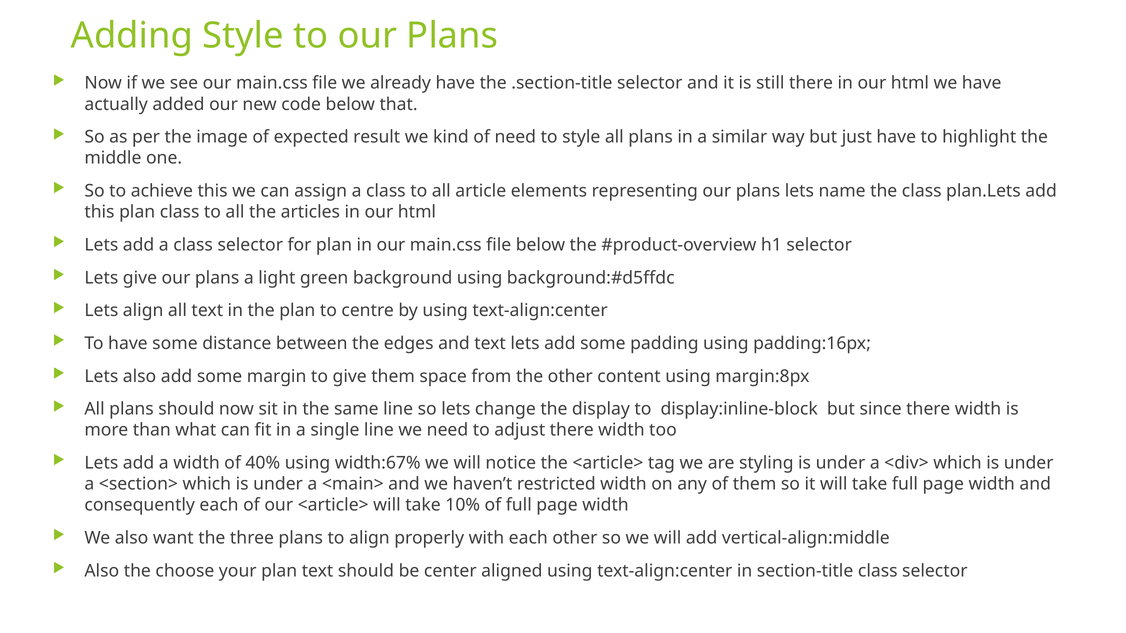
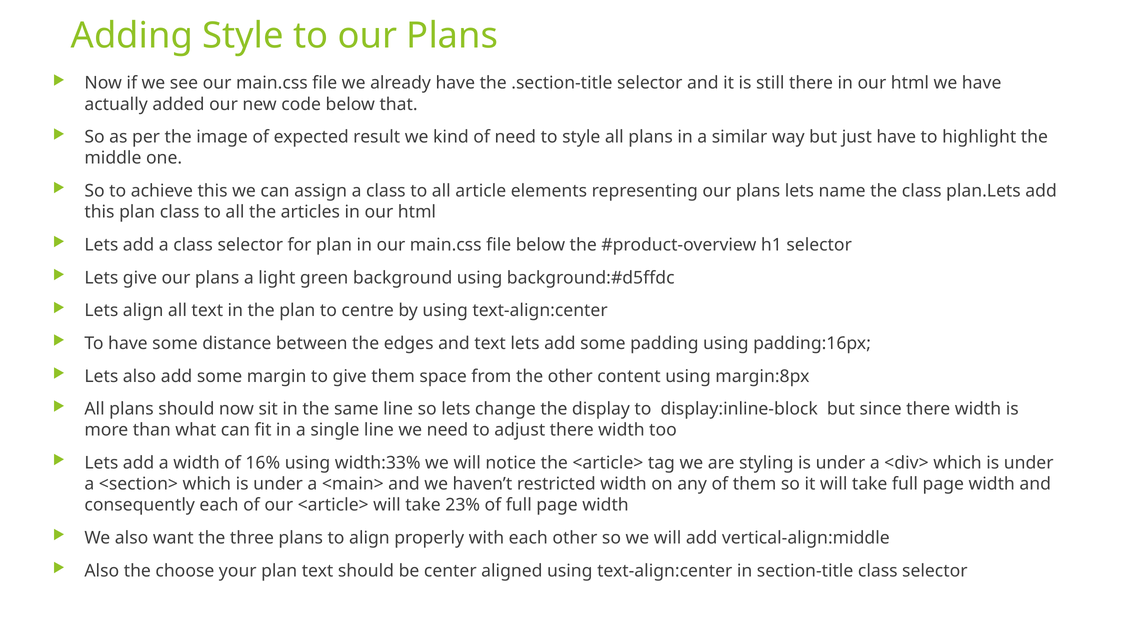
40%: 40% -> 16%
width:67%: width:67% -> width:33%
10%: 10% -> 23%
